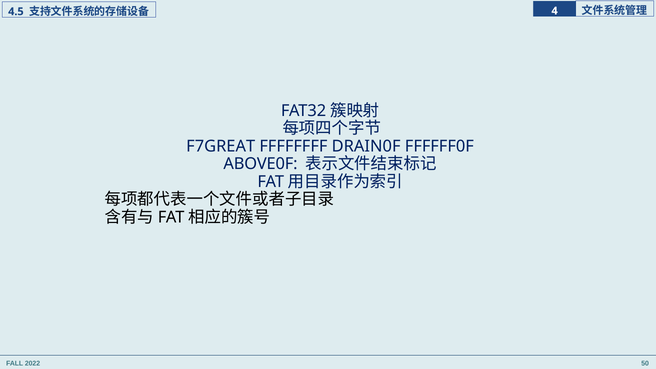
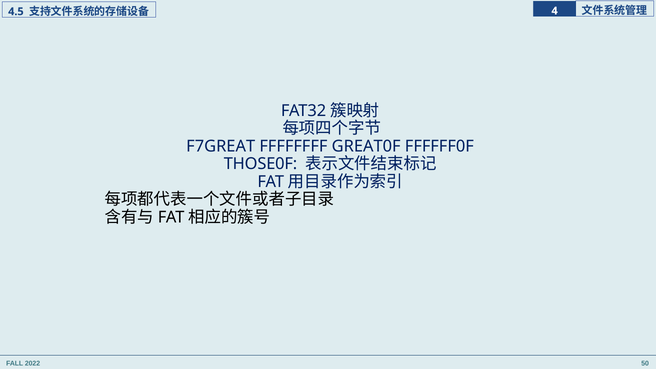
DRAIN0F: DRAIN0F -> GREAT0F
ABOVE0F: ABOVE0F -> THOSE0F
